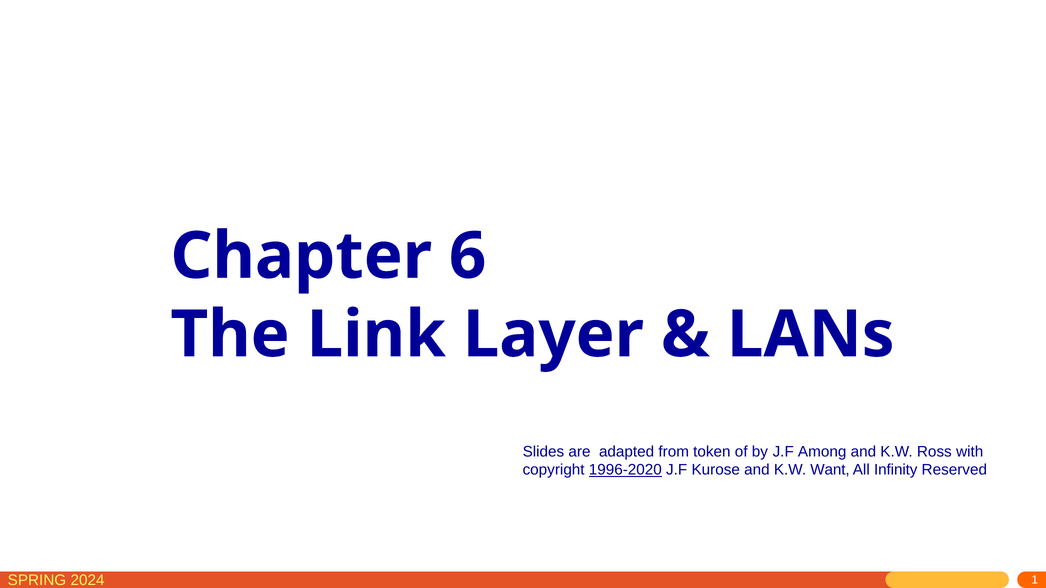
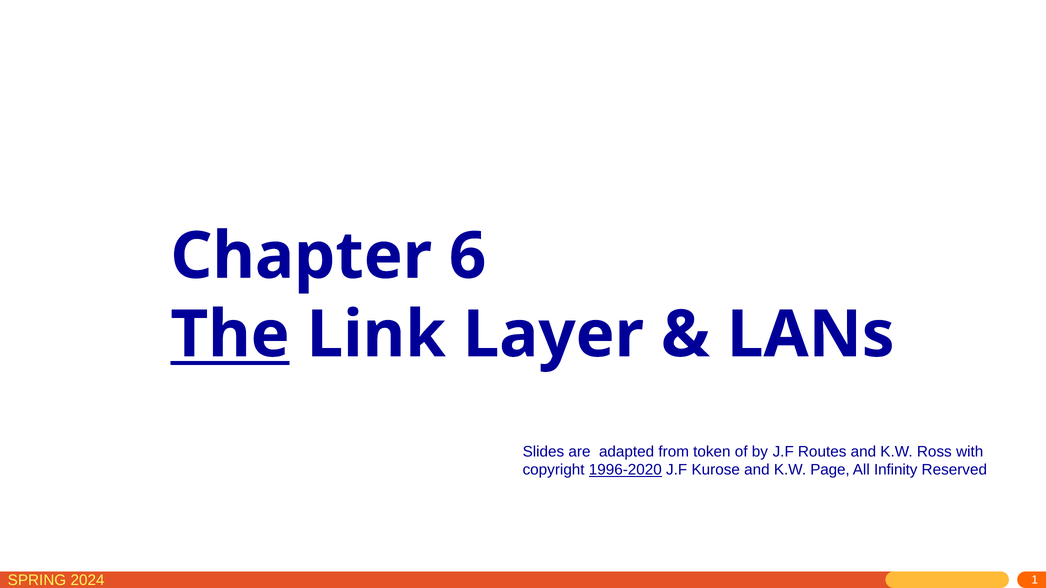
The underline: none -> present
Among: Among -> Routes
Want: Want -> Page
